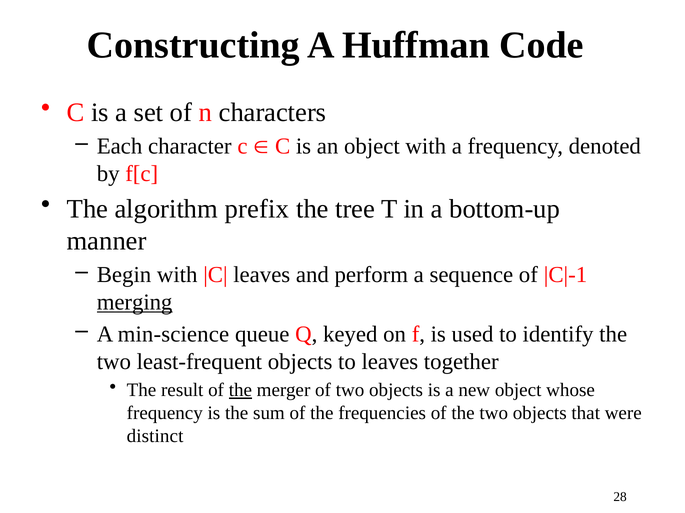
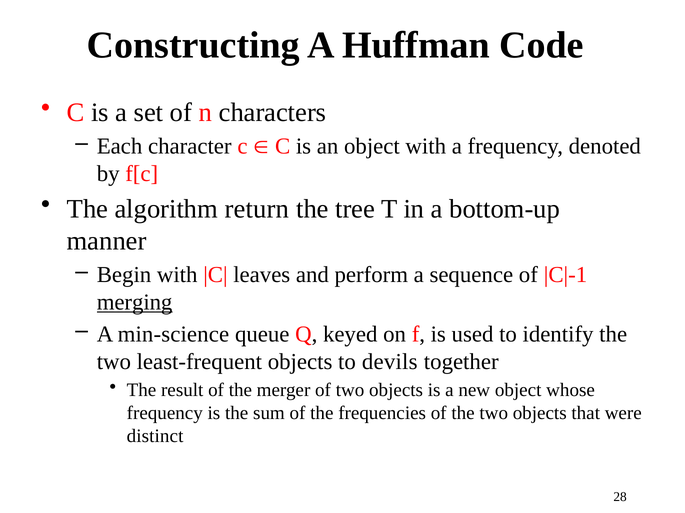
prefix: prefix -> return
to leaves: leaves -> devils
the at (240, 391) underline: present -> none
